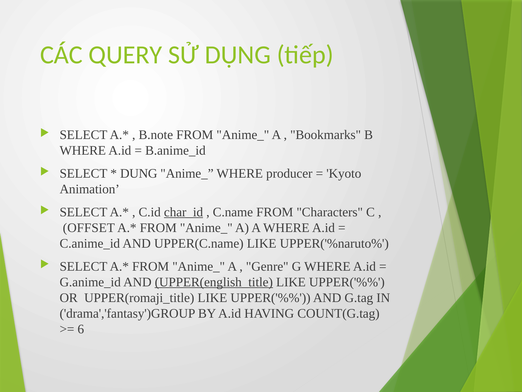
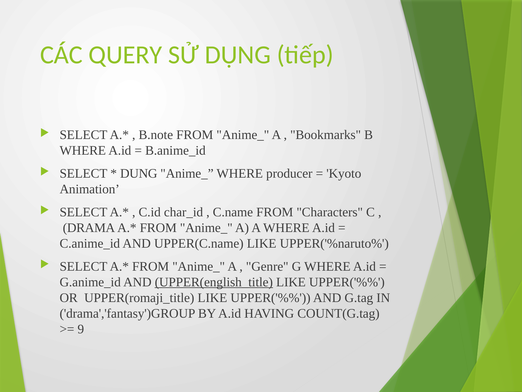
char_id underline: present -> none
OFFSET: OFFSET -> DRAMA
6: 6 -> 9
